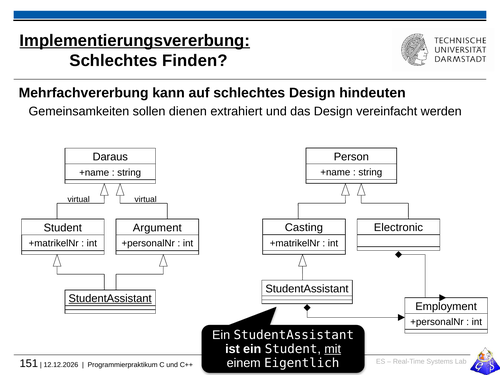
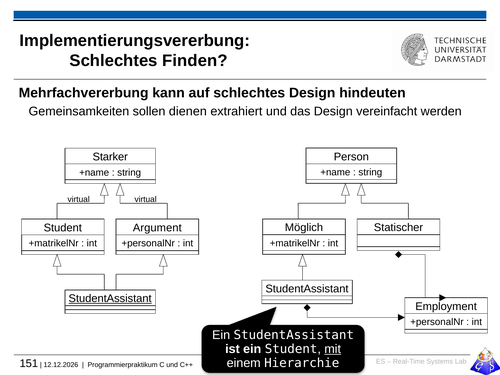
Implementierungsvererbung underline: present -> none
Daraus: Daraus -> Starker
Casting: Casting -> Möglich
Electronic: Electronic -> Statischer
Eigentlich: Eigentlich -> Hierarchie
